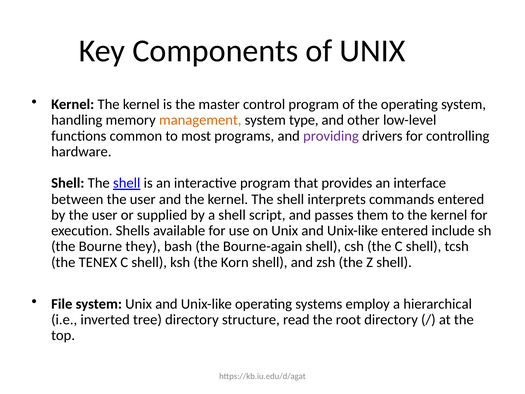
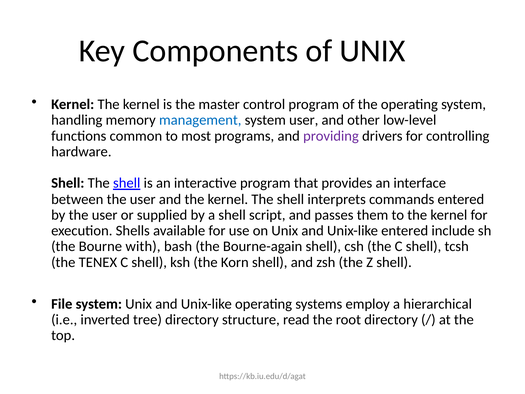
management colour: orange -> blue
system type: type -> user
they: they -> with
